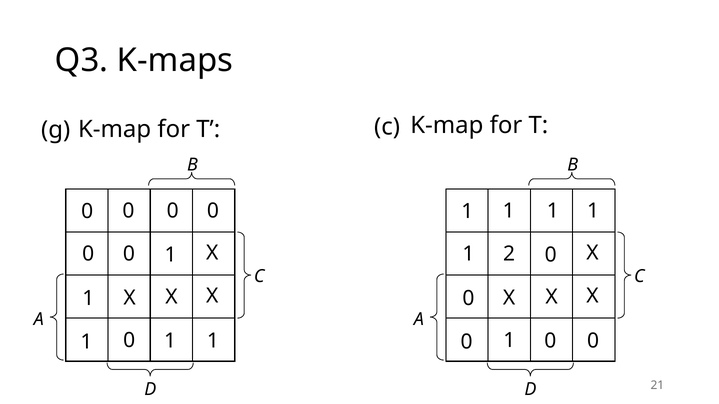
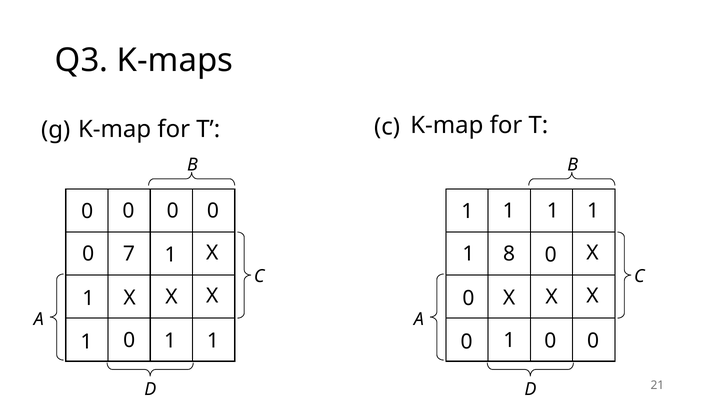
0 at (129, 254): 0 -> 7
2: 2 -> 8
